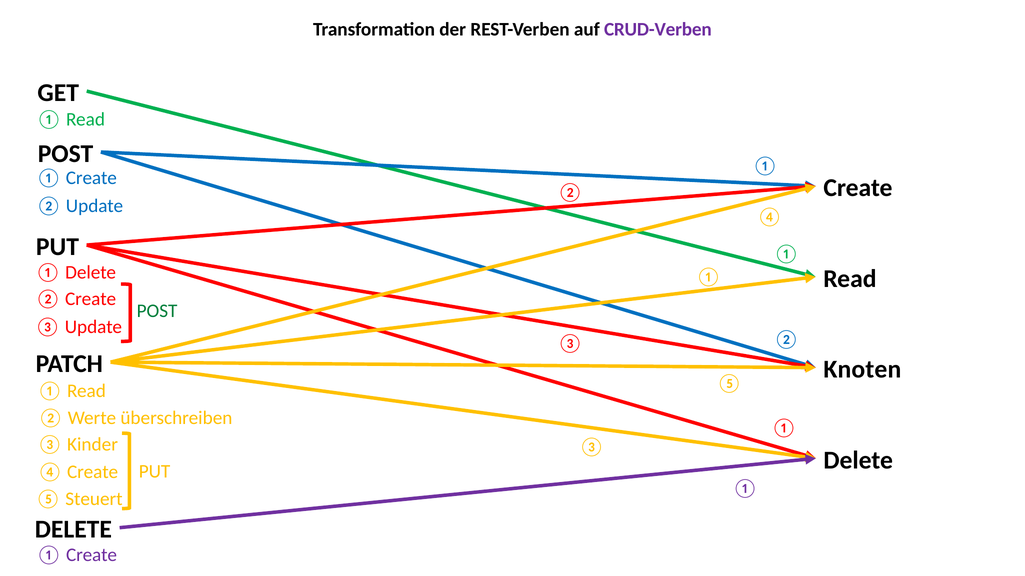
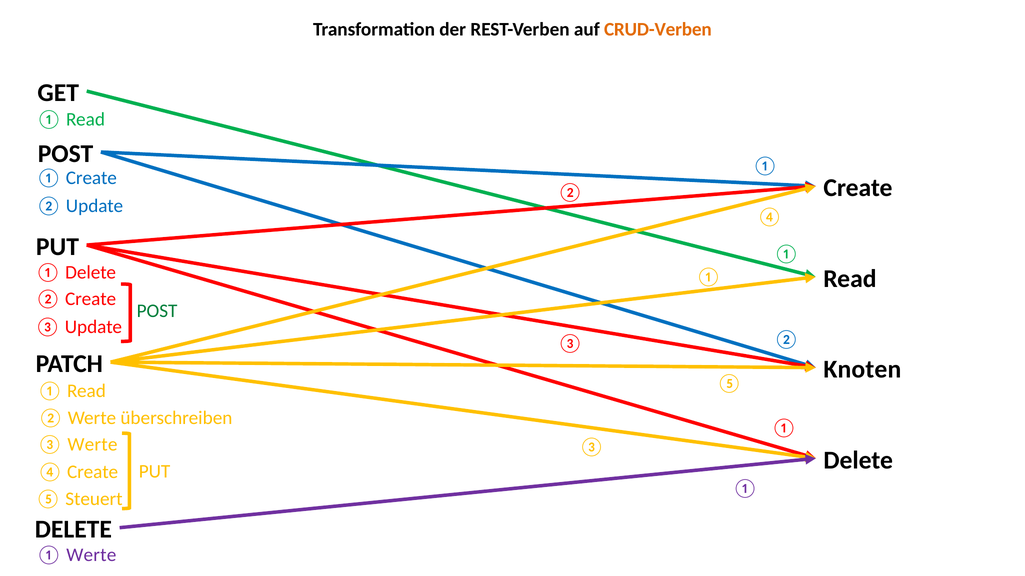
CRUD-Verben colour: purple -> orange
③ Kinder: Kinder -> Werte
Create at (92, 555): Create -> Werte
